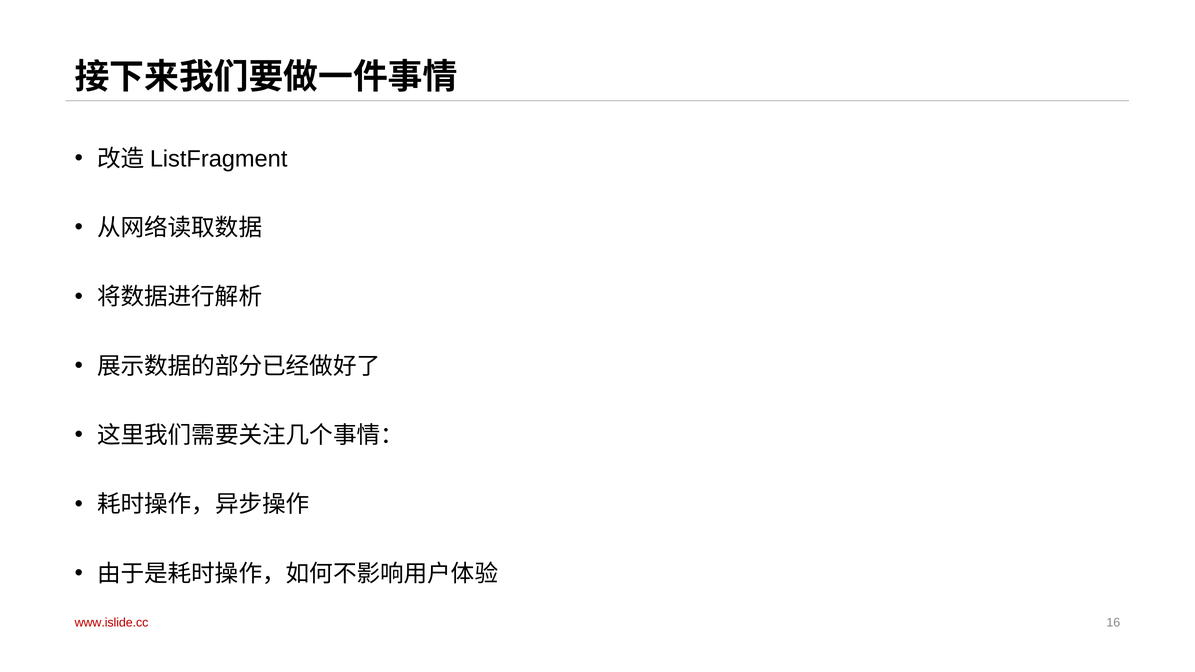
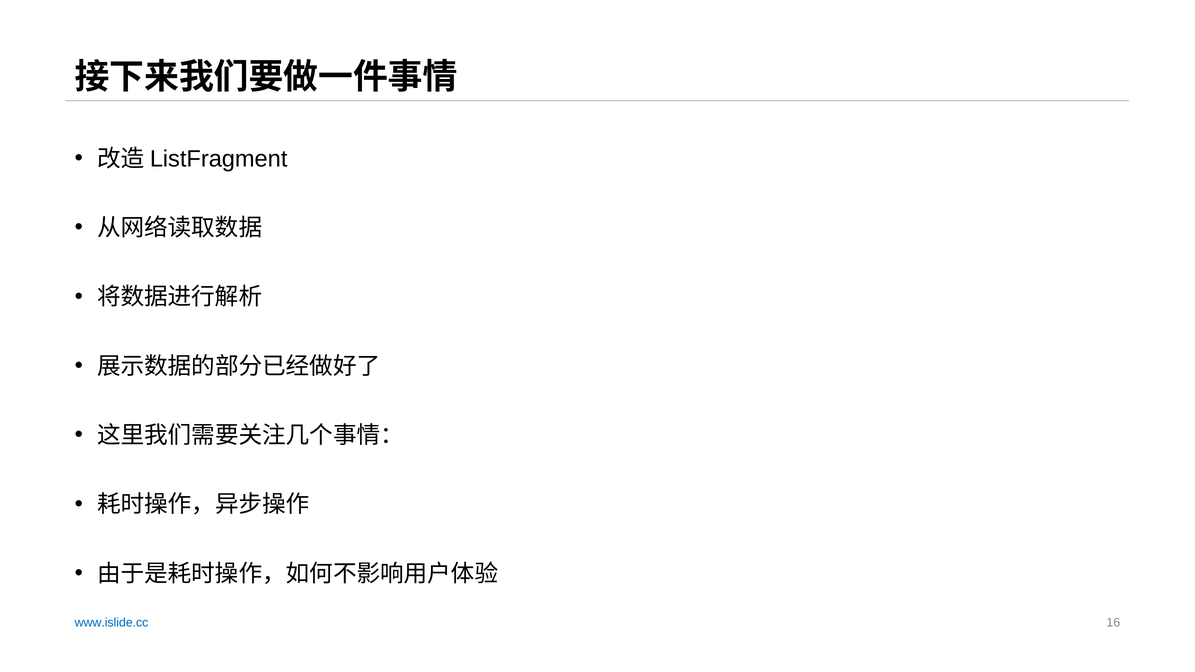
www.islide.cc colour: red -> blue
